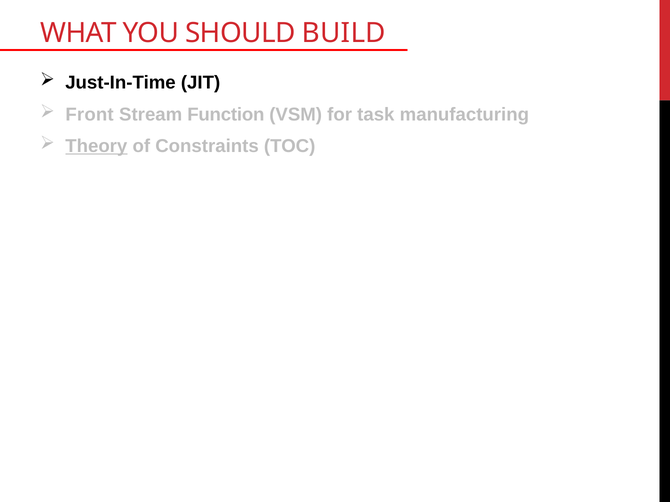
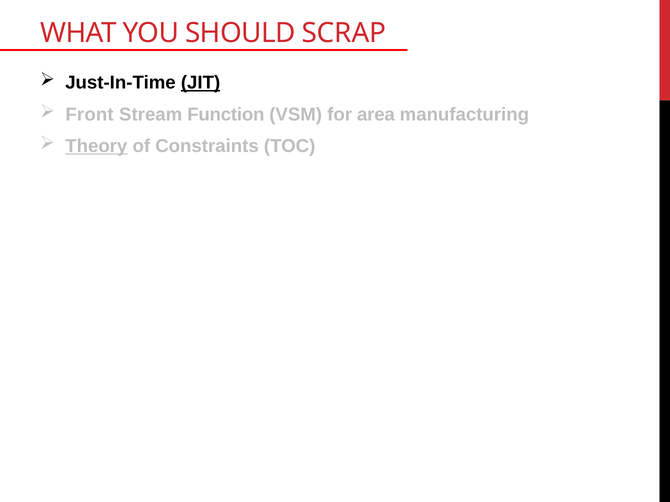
BUILD: BUILD -> SCRAP
JIT underline: none -> present
task: task -> area
